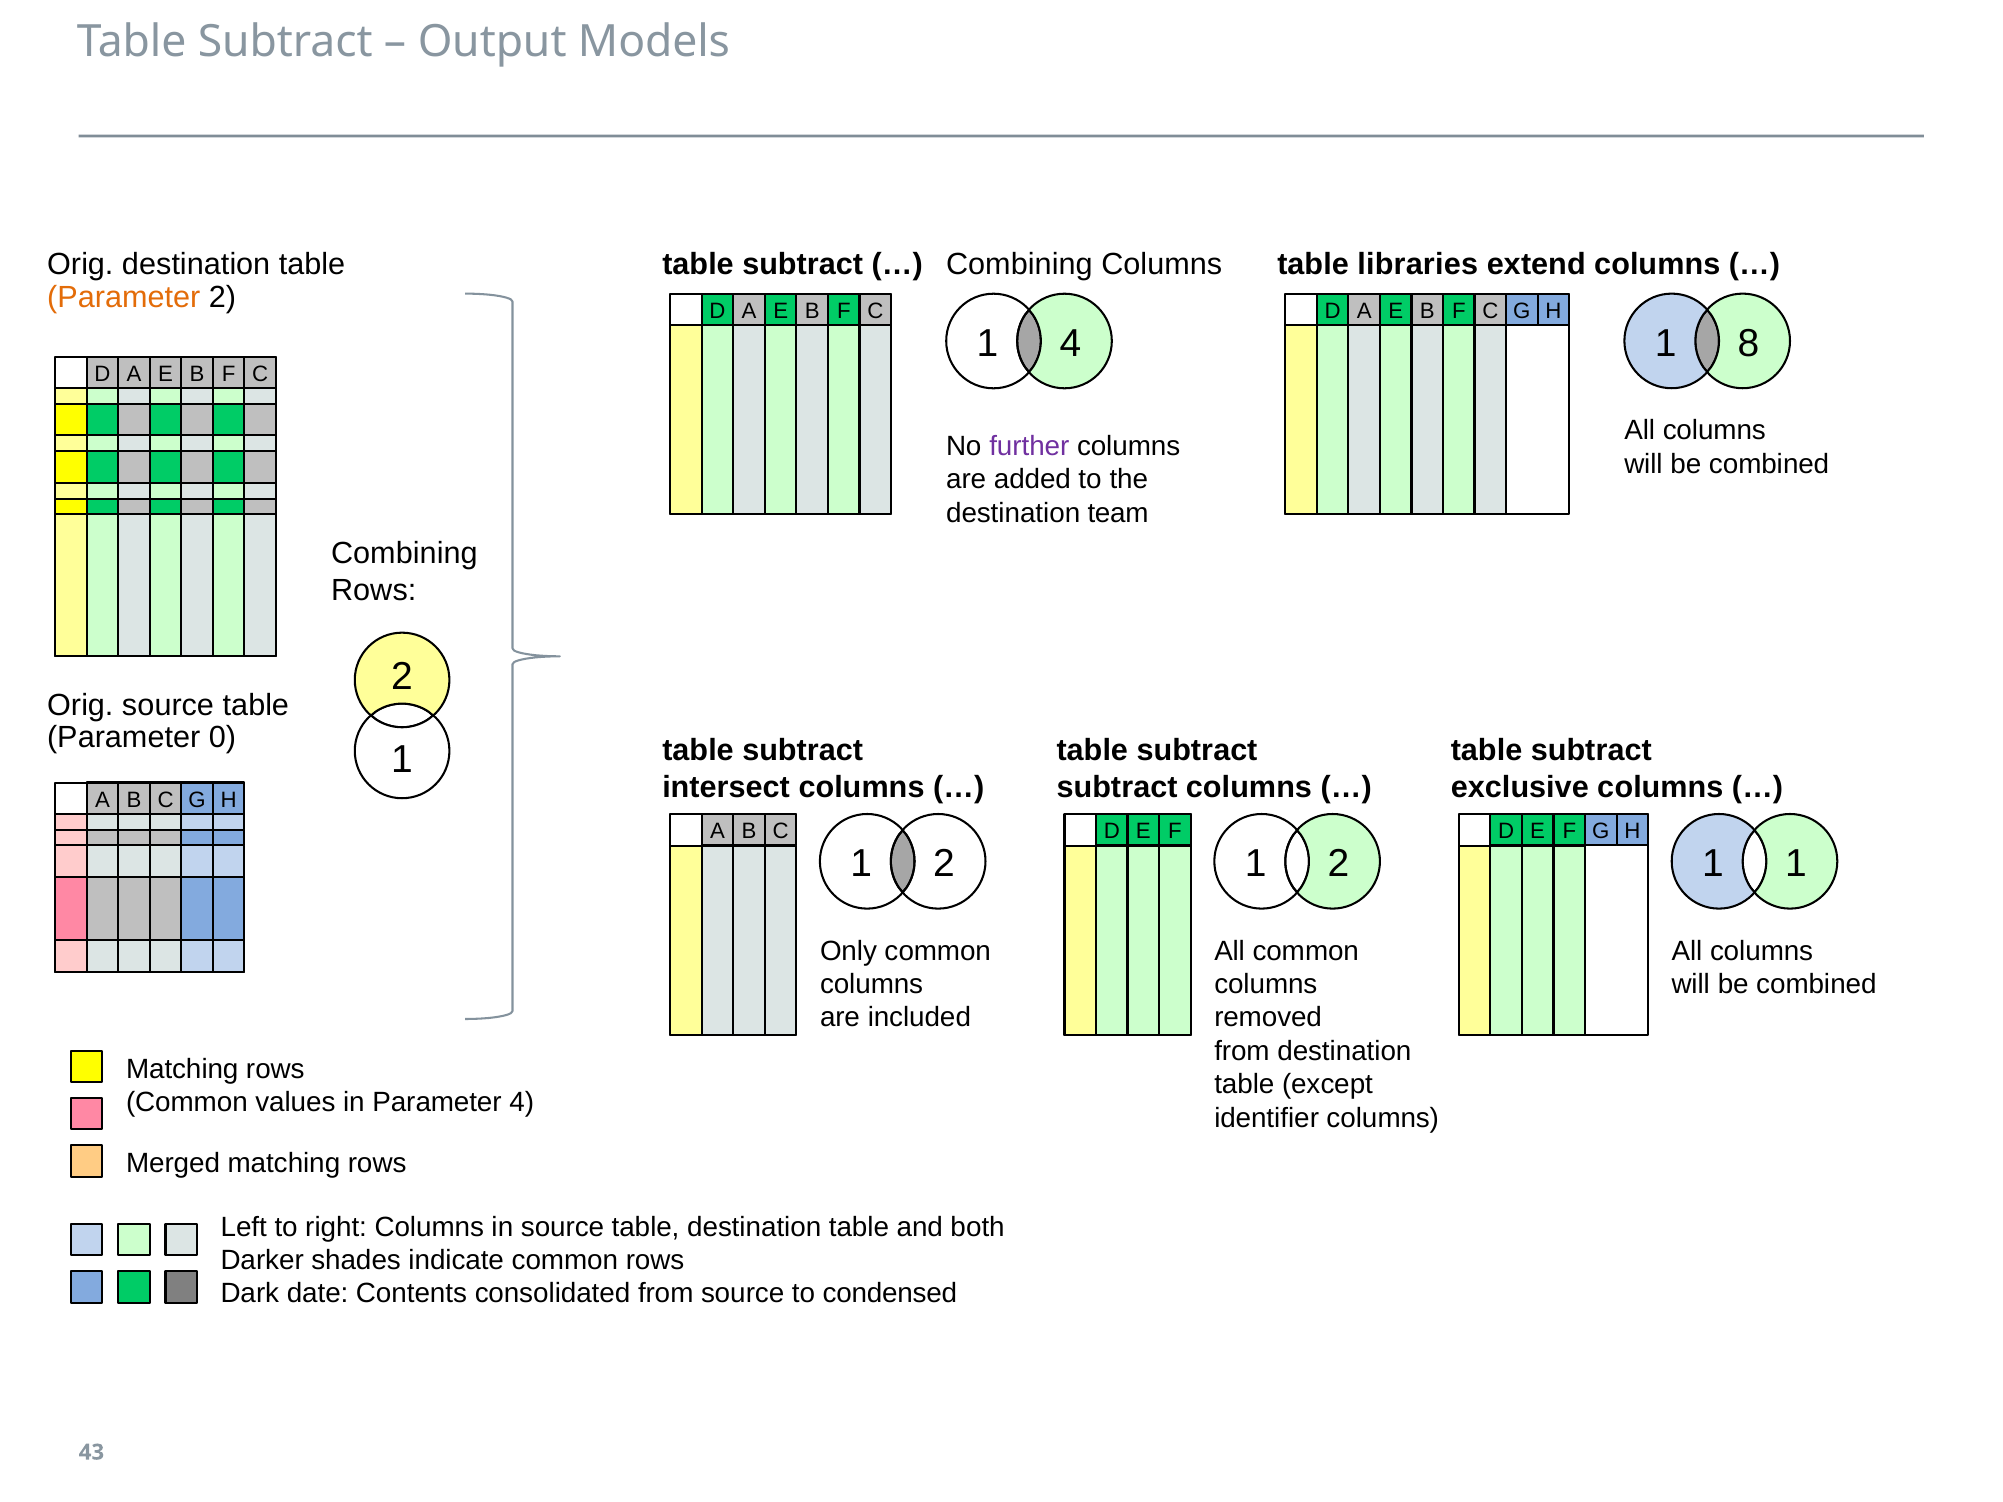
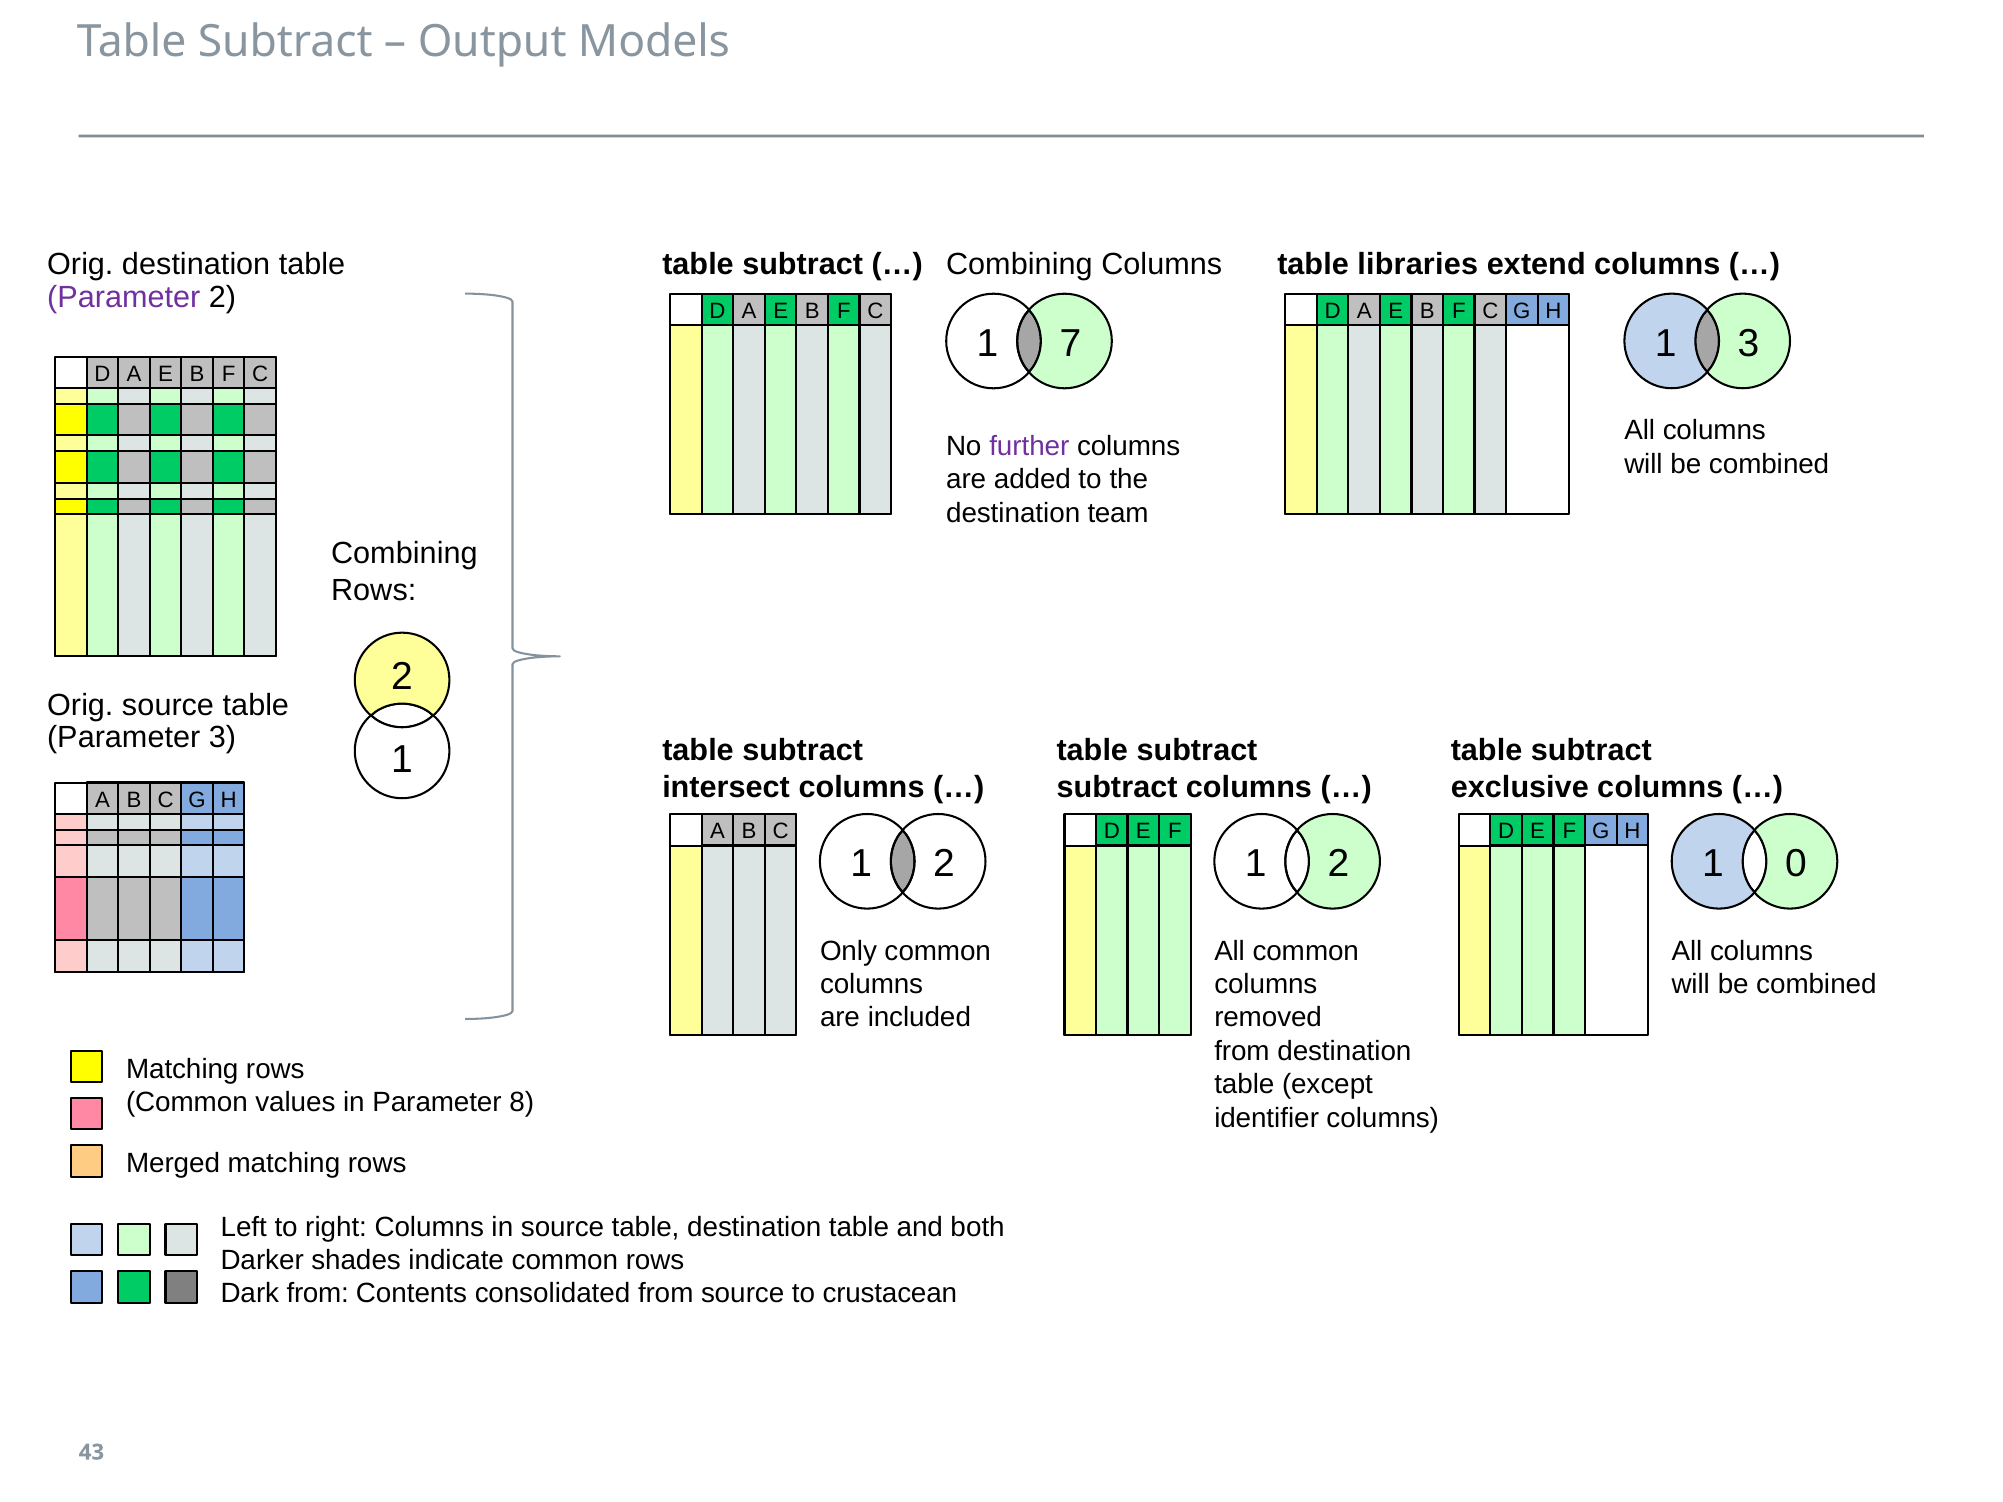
Parameter at (124, 298) colour: orange -> purple
1 4: 4 -> 7
1 8: 8 -> 3
Parameter 0: 0 -> 3
1 at (1796, 864): 1 -> 0
Parameter 4: 4 -> 8
Dark date: date -> from
condensed: condensed -> crustacean
